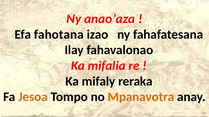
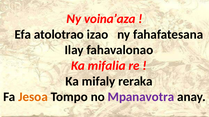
anao’aza: anao’aza -> voina’aza
fahotana: fahotana -> atolotrao
Mpanavotra colour: orange -> purple
